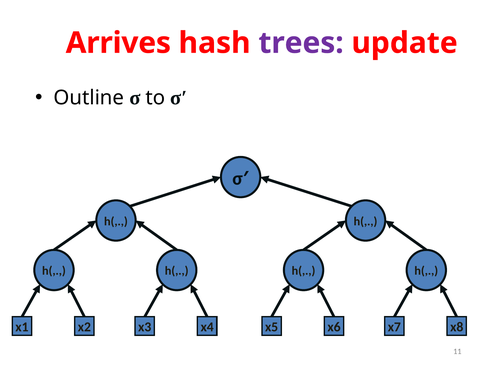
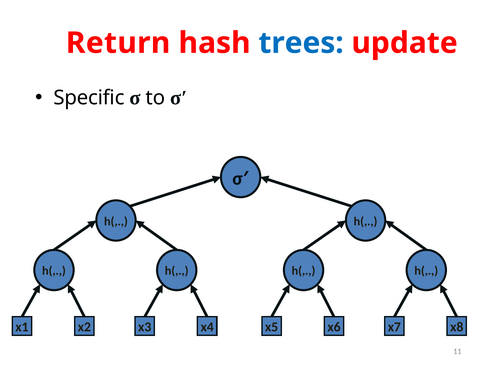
Arrives: Arrives -> Return
trees colour: purple -> blue
Outline: Outline -> Specific
